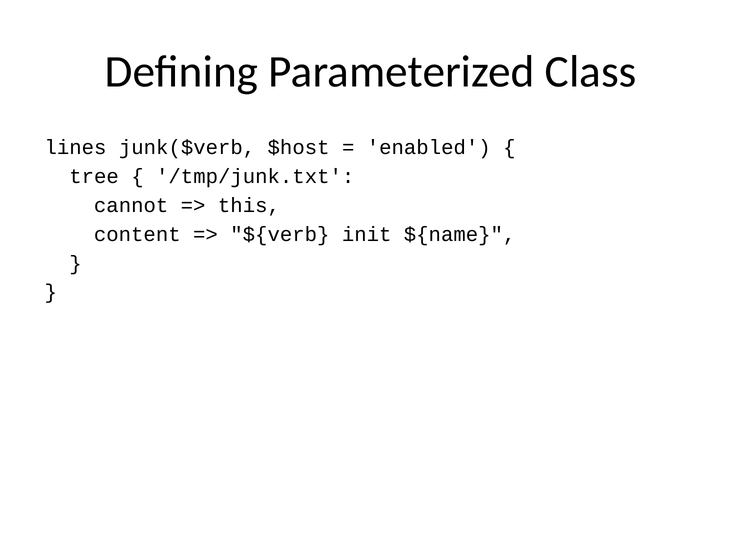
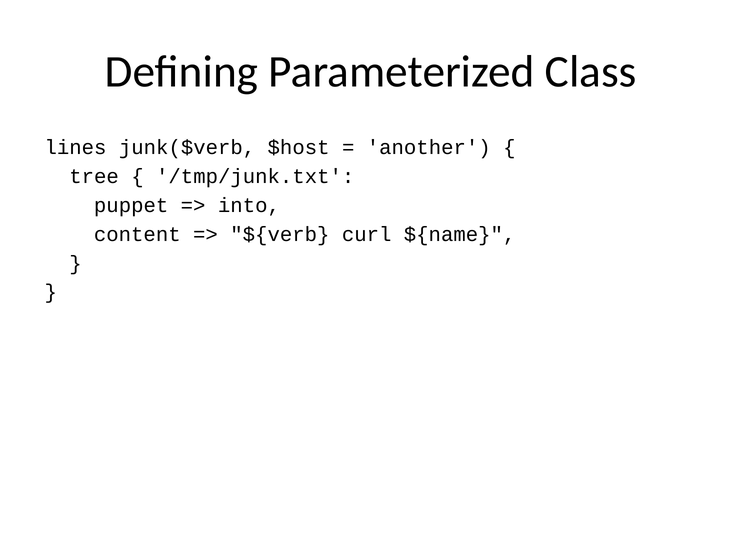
enabled: enabled -> another
cannot: cannot -> puppet
this: this -> into
init: init -> curl
